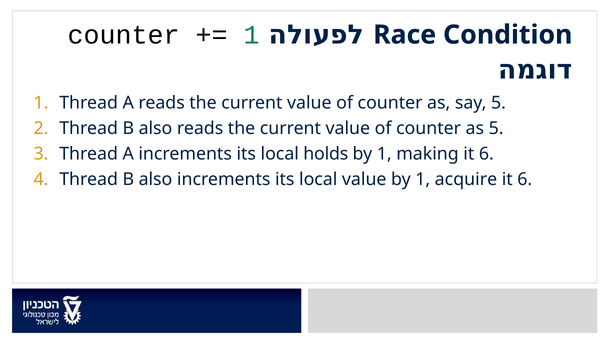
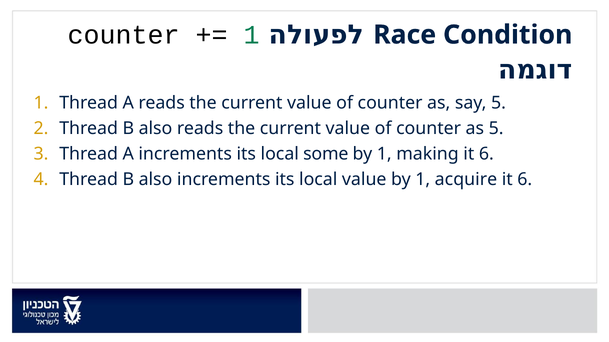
holds: holds -> some
